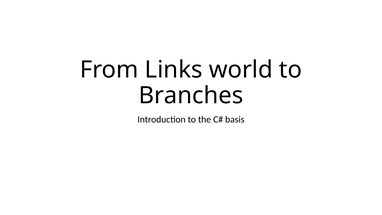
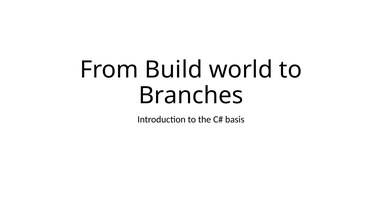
Links: Links -> Build
